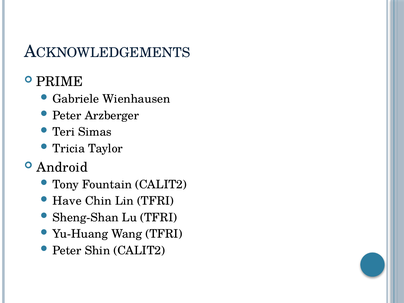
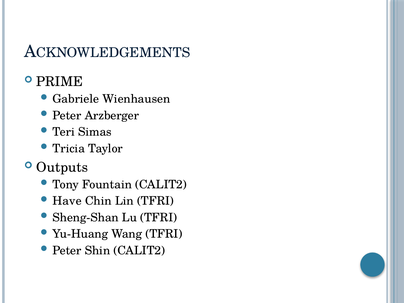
Android: Android -> Outputs
